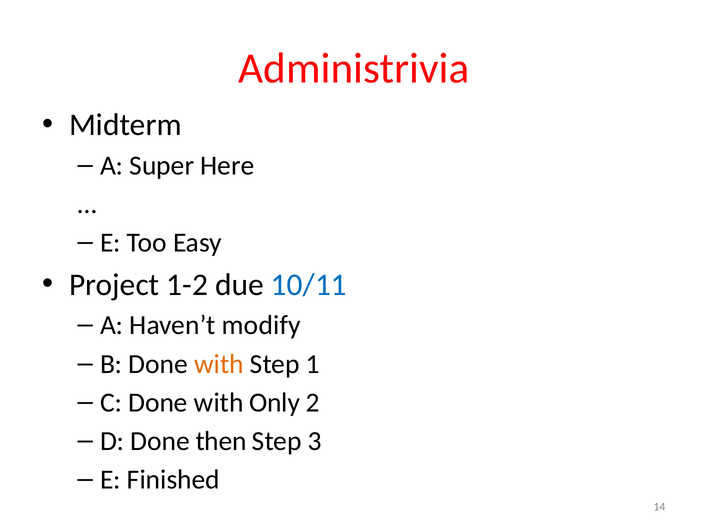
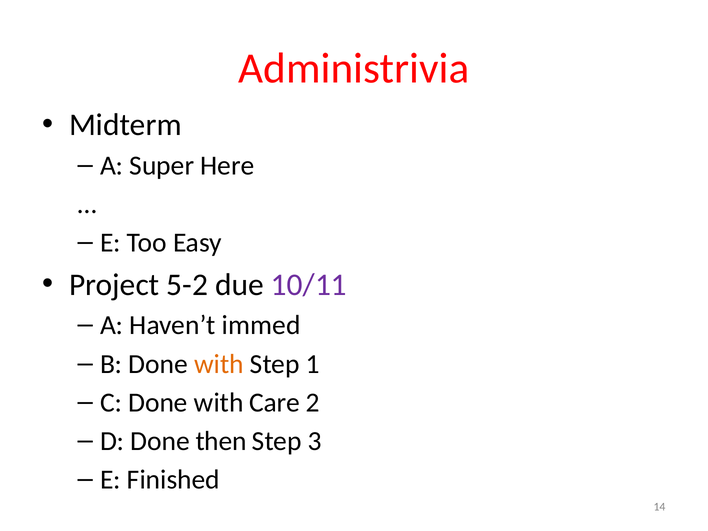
1-2: 1-2 -> 5-2
10/11 colour: blue -> purple
modify: modify -> immed
Only: Only -> Care
